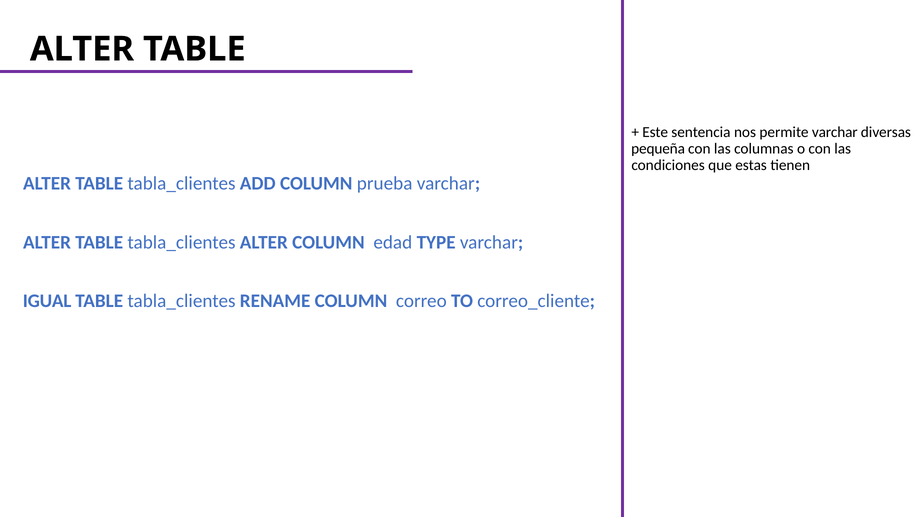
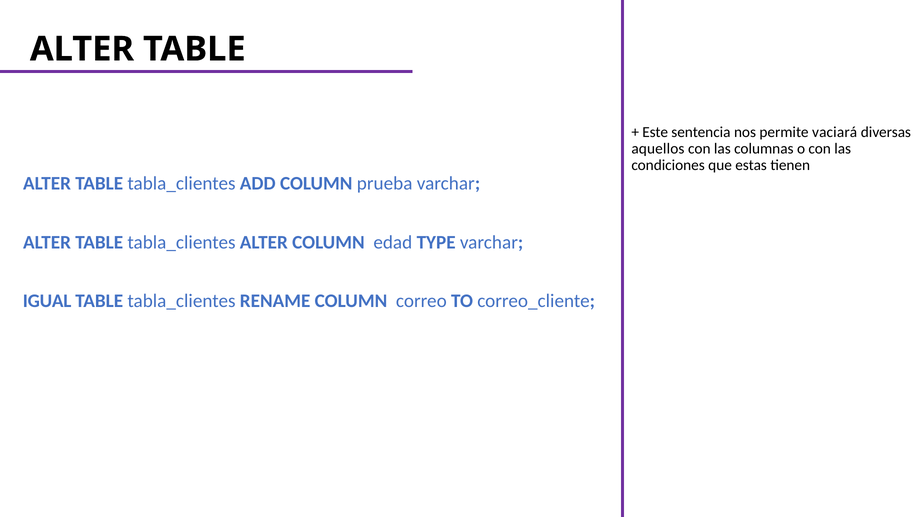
permite varchar: varchar -> vaciará
pequeña: pequeña -> aquellos
